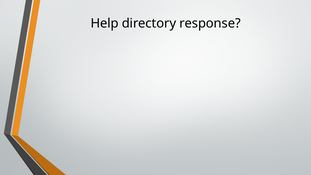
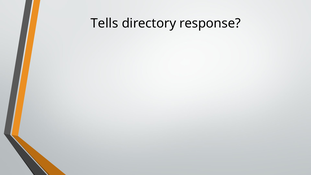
Help: Help -> Tells
